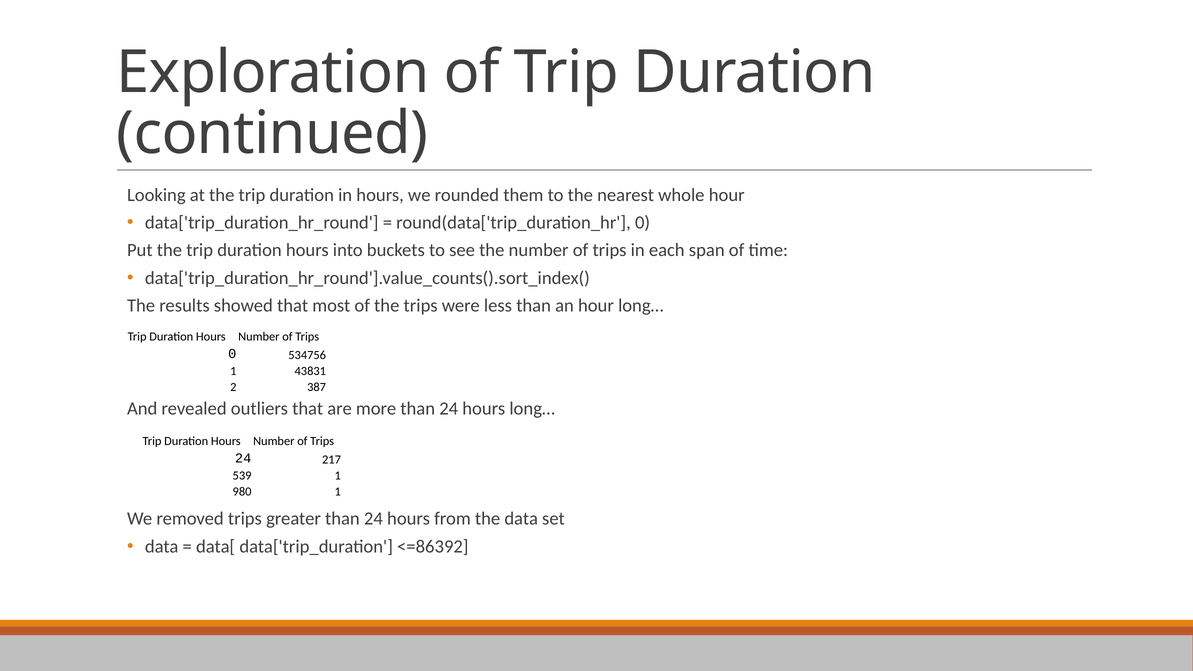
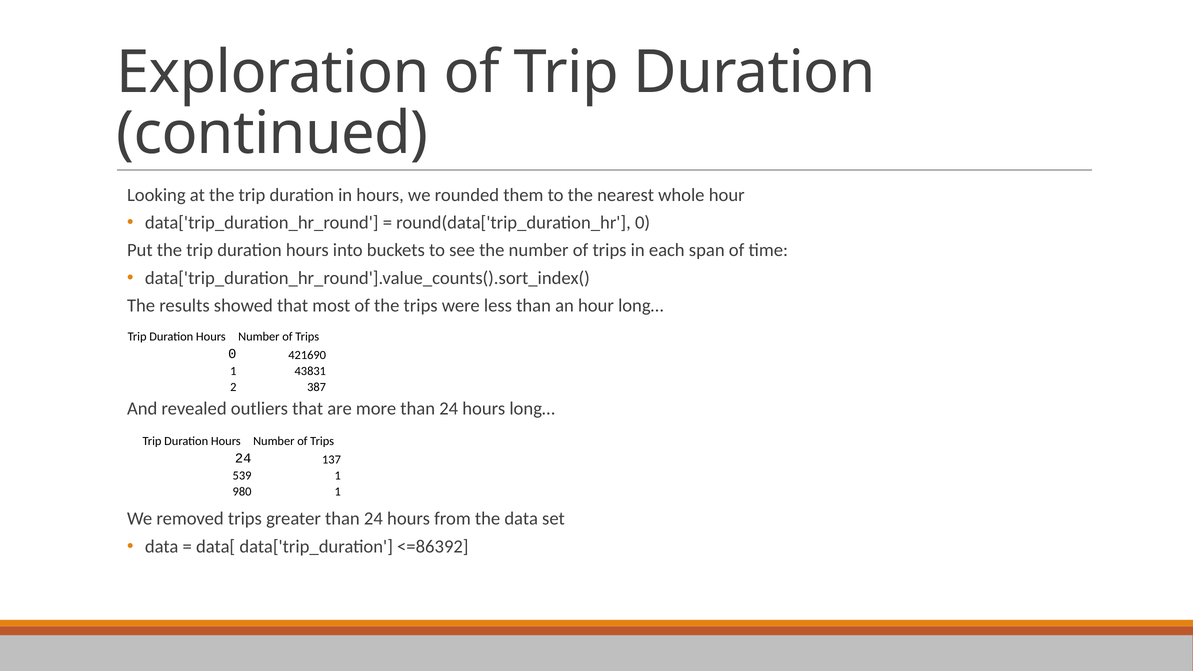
534756: 534756 -> 421690
217: 217 -> 137
